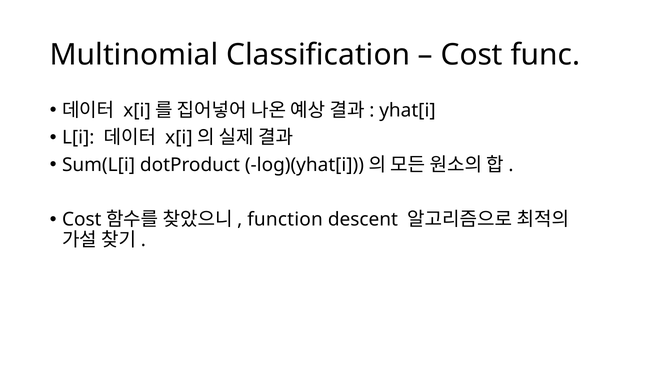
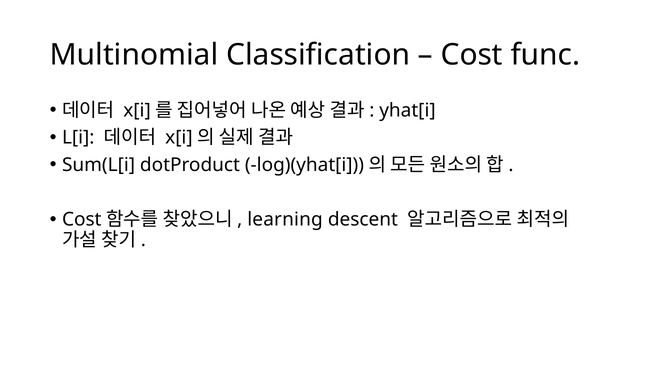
function: function -> learning
